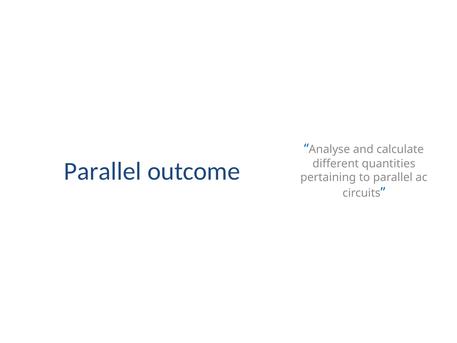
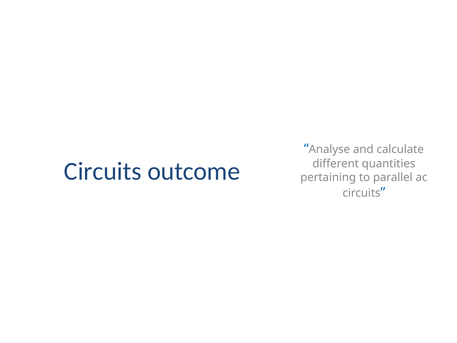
Parallel at (103, 171): Parallel -> Circuits
